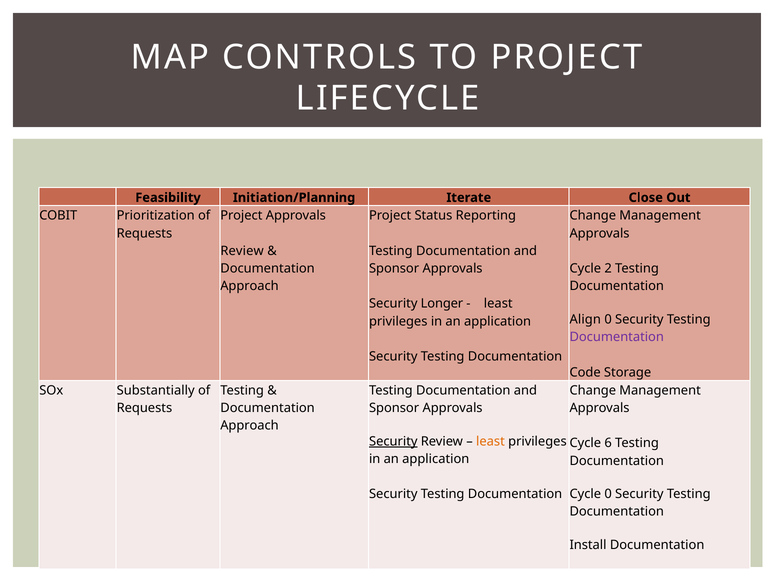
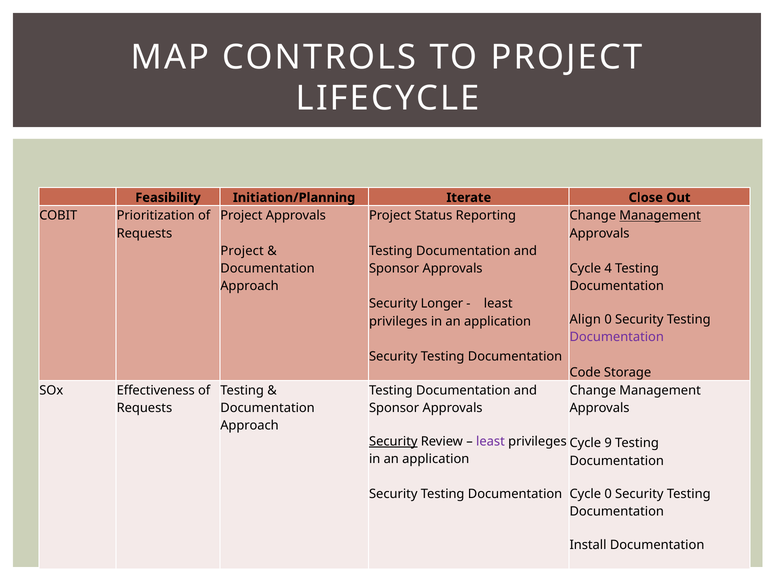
Management at (660, 216) underline: none -> present
Review at (242, 251): Review -> Project
2: 2 -> 4
Substantially: Substantially -> Effectiveness
least at (490, 441) colour: orange -> purple
6: 6 -> 9
